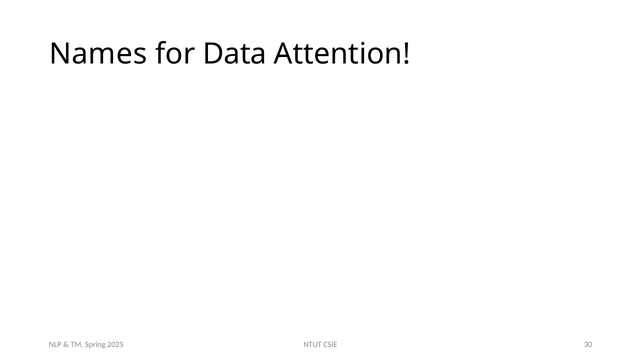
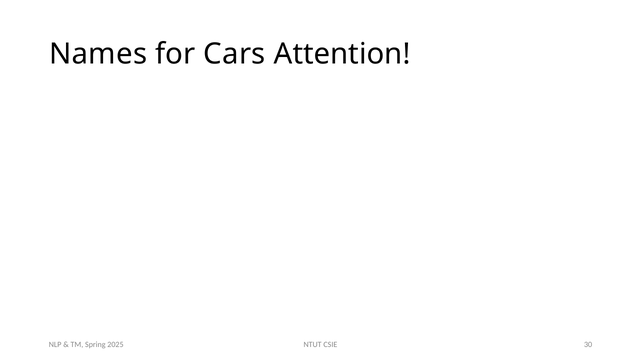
Data: Data -> Cars
